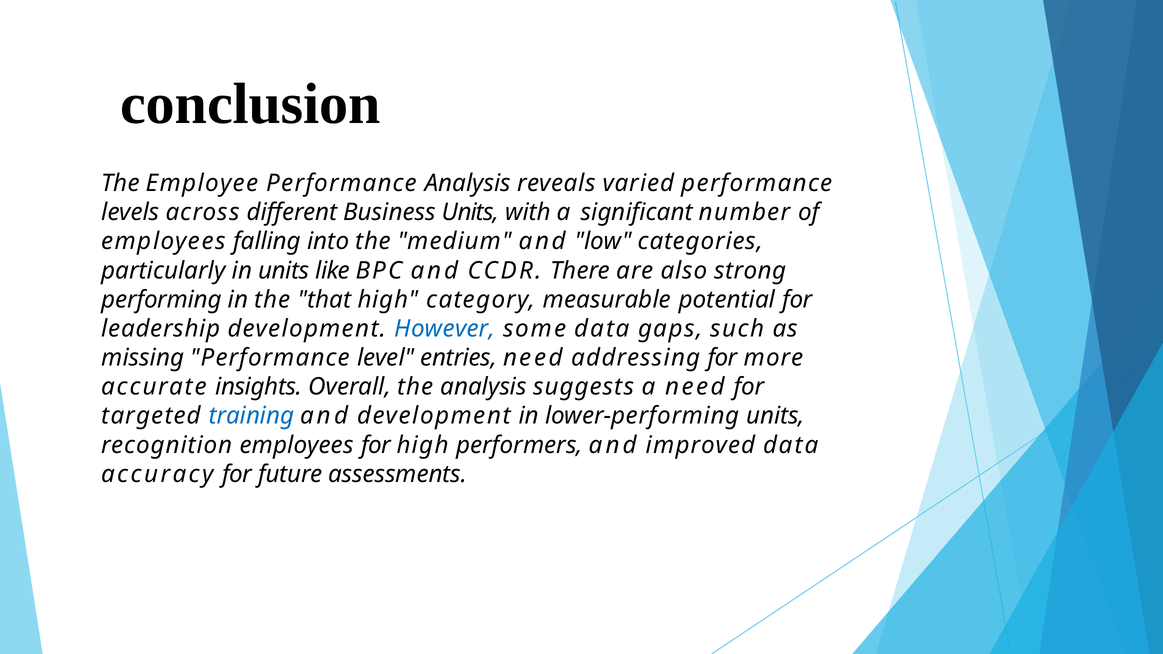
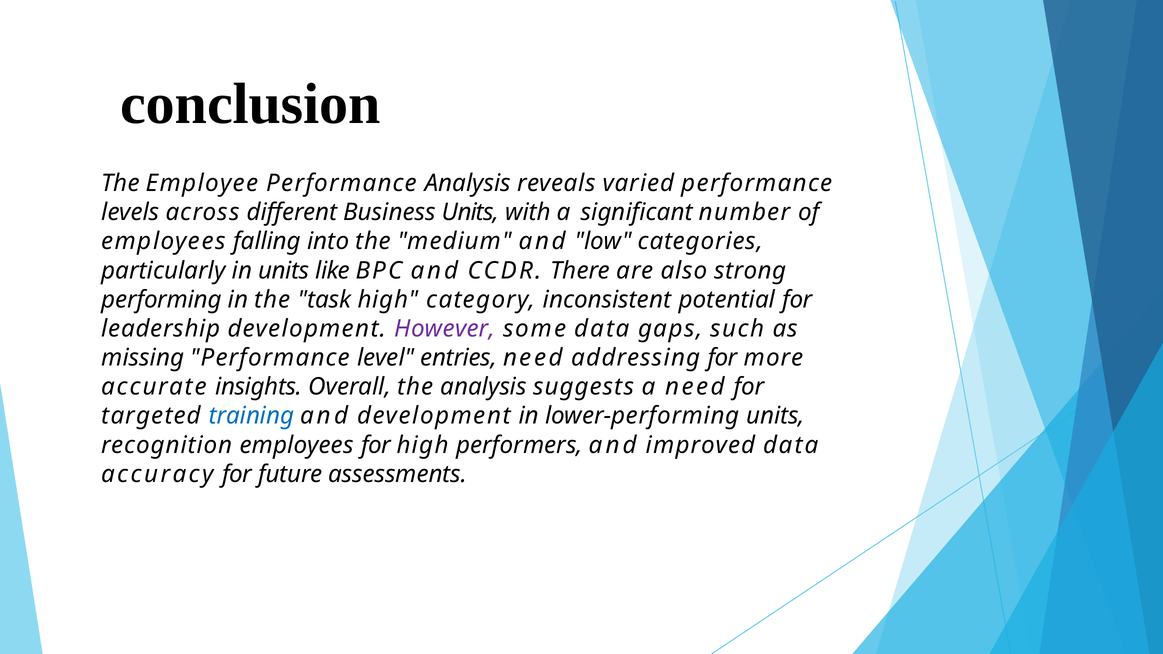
that: that -> task
measurable: measurable -> inconsistent
However colour: blue -> purple
